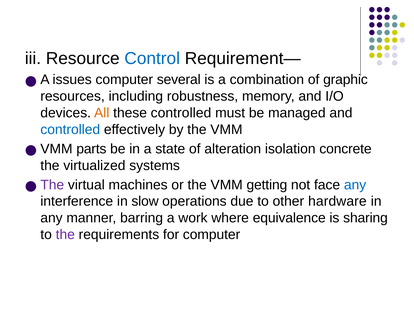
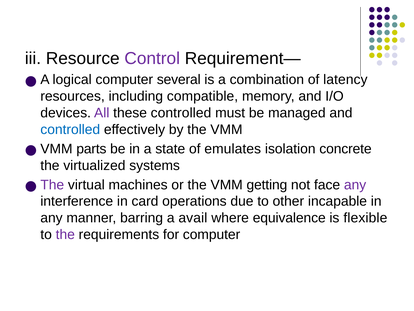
Control colour: blue -> purple
issues: issues -> logical
graphic: graphic -> latency
robustness: robustness -> compatible
All colour: orange -> purple
alteration: alteration -> emulates
any at (355, 184) colour: blue -> purple
slow: slow -> card
hardware: hardware -> incapable
work: work -> avail
sharing: sharing -> flexible
